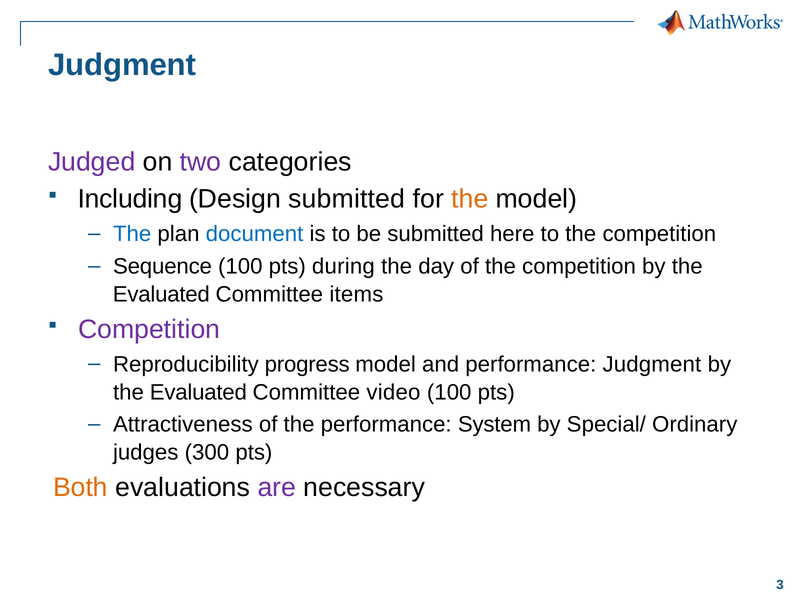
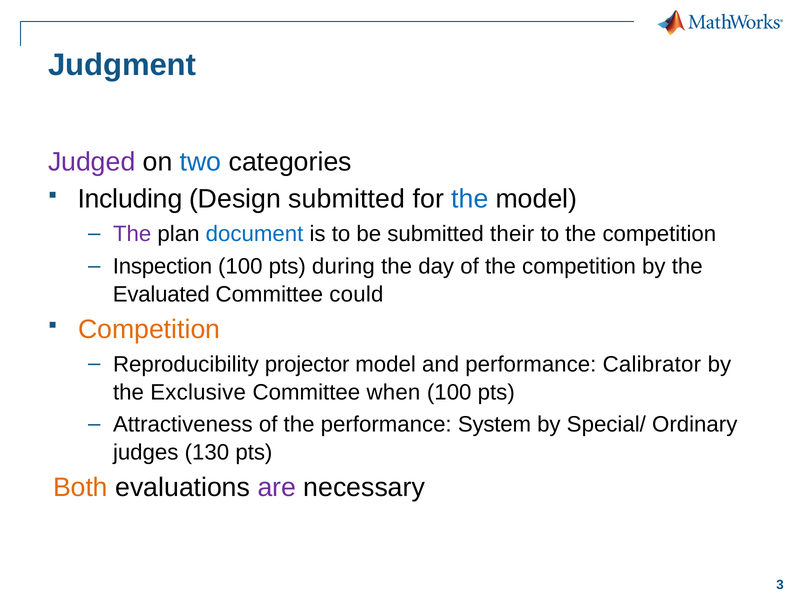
two colour: purple -> blue
the at (470, 199) colour: orange -> blue
The at (132, 234) colour: blue -> purple
here: here -> their
Sequence: Sequence -> Inspection
items: items -> could
Competition at (149, 329) colour: purple -> orange
progress: progress -> projector
performance Judgment: Judgment -> Calibrator
Evaluated at (198, 392): Evaluated -> Exclusive
video: video -> when
300: 300 -> 130
